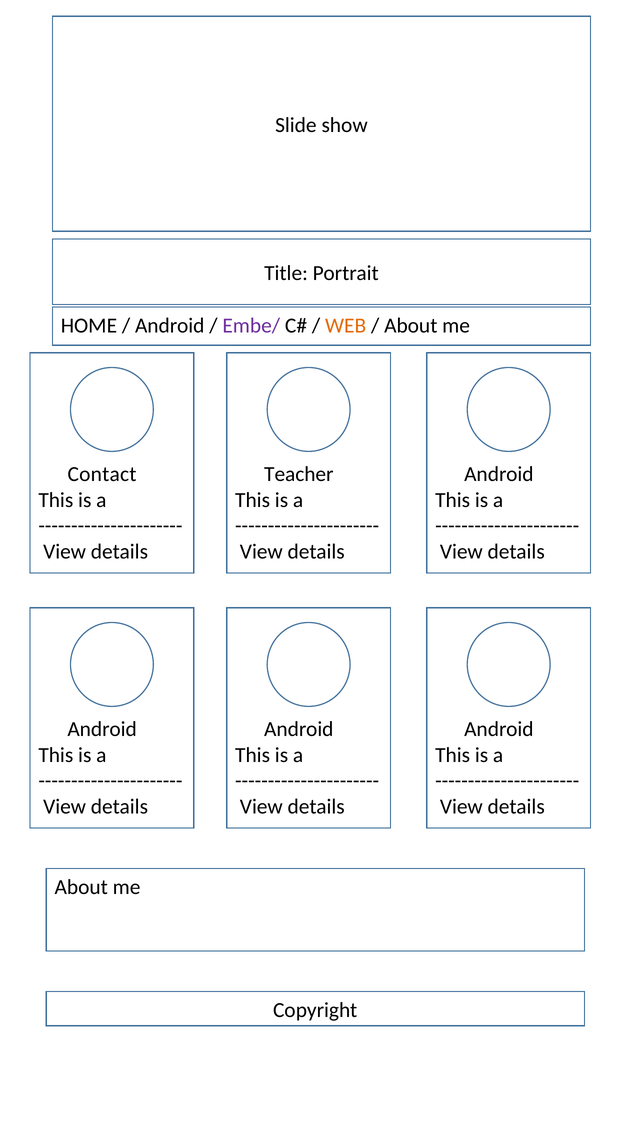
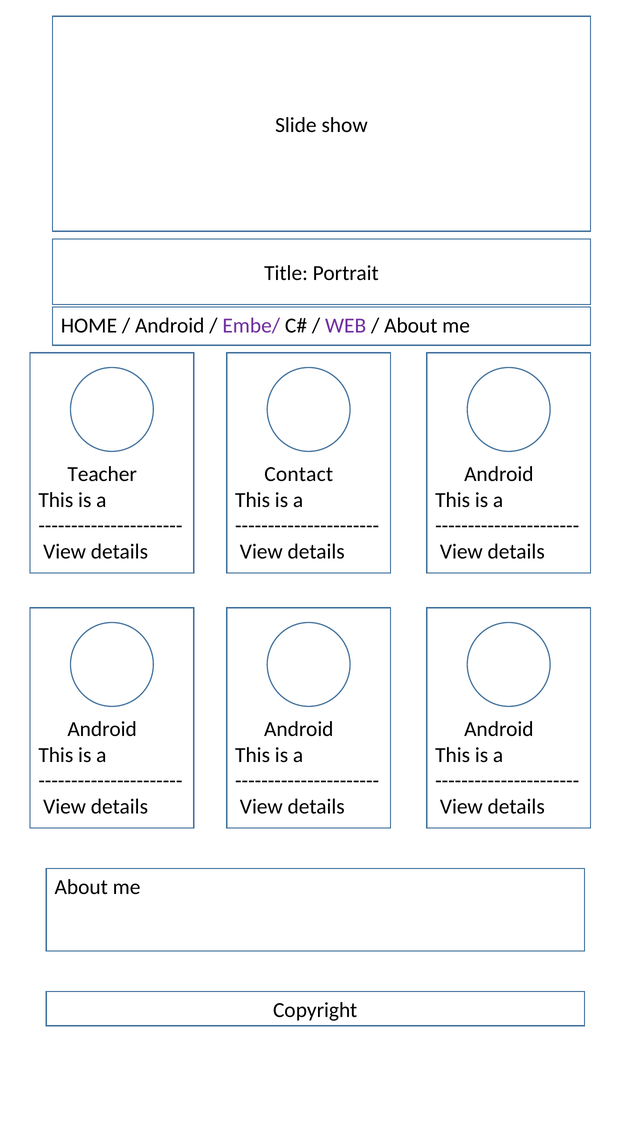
WEB colour: orange -> purple
Contact: Contact -> Teacher
Teacher: Teacher -> Contact
